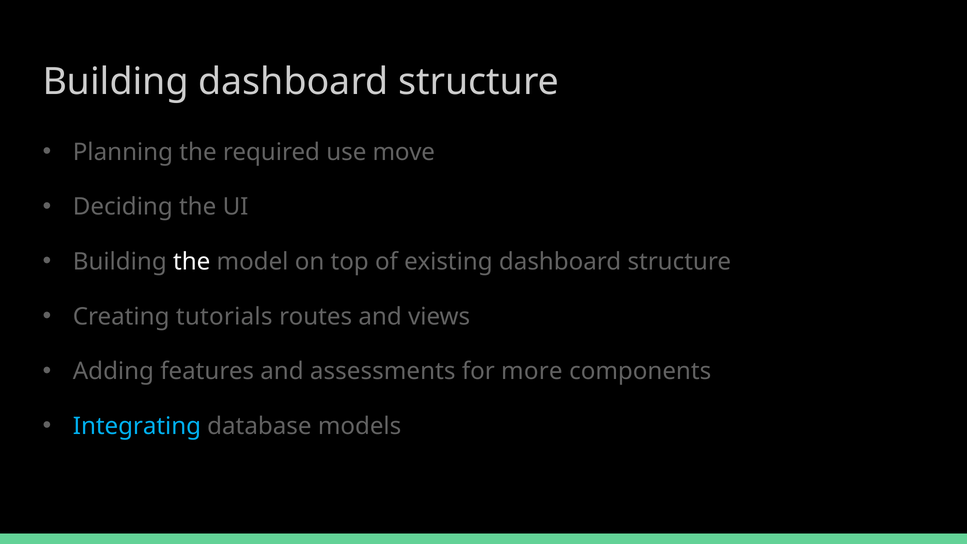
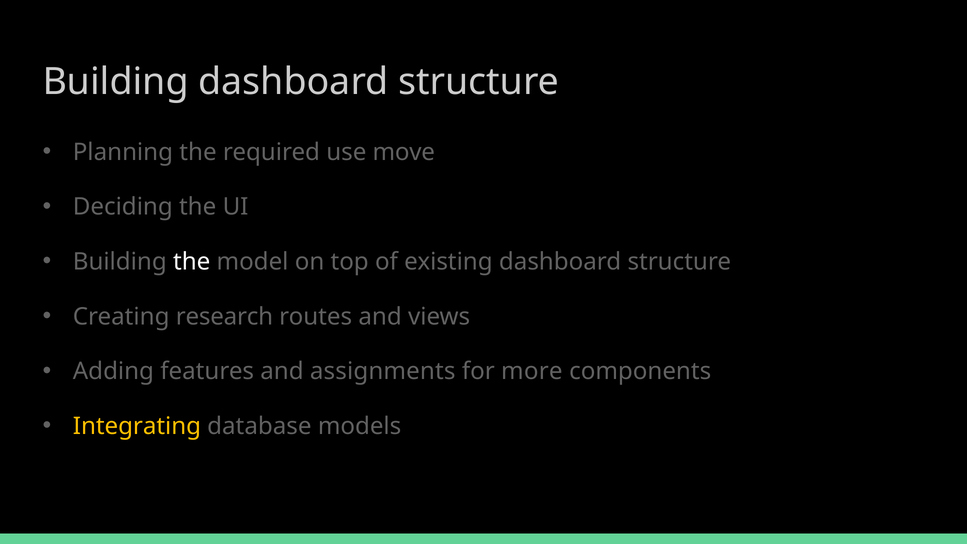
tutorials: tutorials -> research
assessments: assessments -> assignments
Integrating colour: light blue -> yellow
